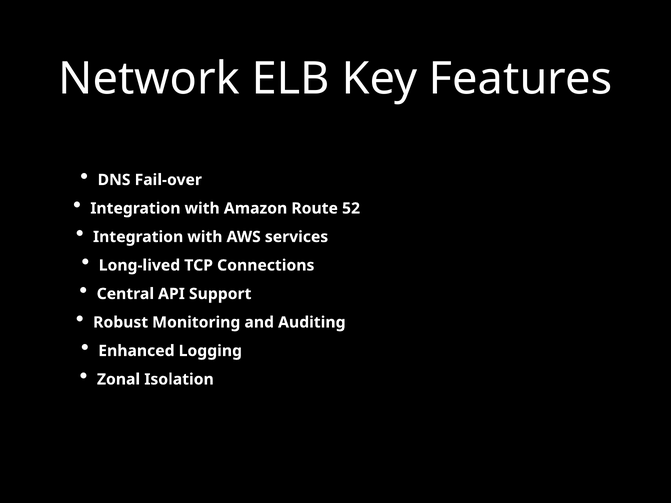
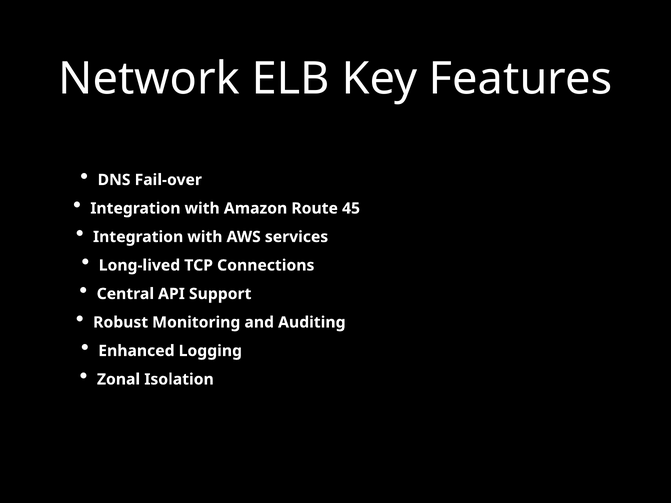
52: 52 -> 45
